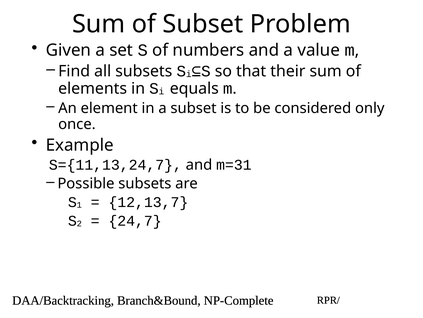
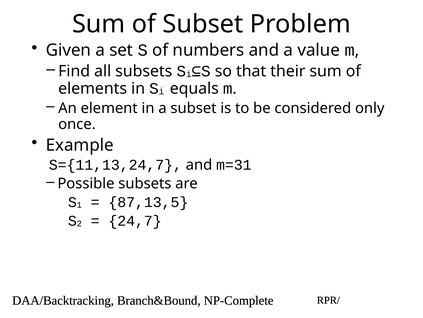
12,13,7: 12,13,7 -> 87,13,5
